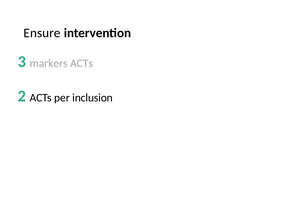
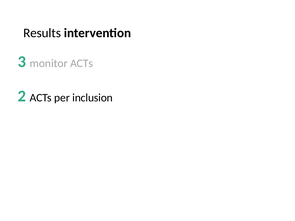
Ensure: Ensure -> Results
markers: markers -> monitor
